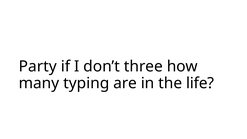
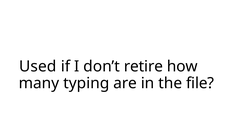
Party: Party -> Used
three: three -> retire
life: life -> file
